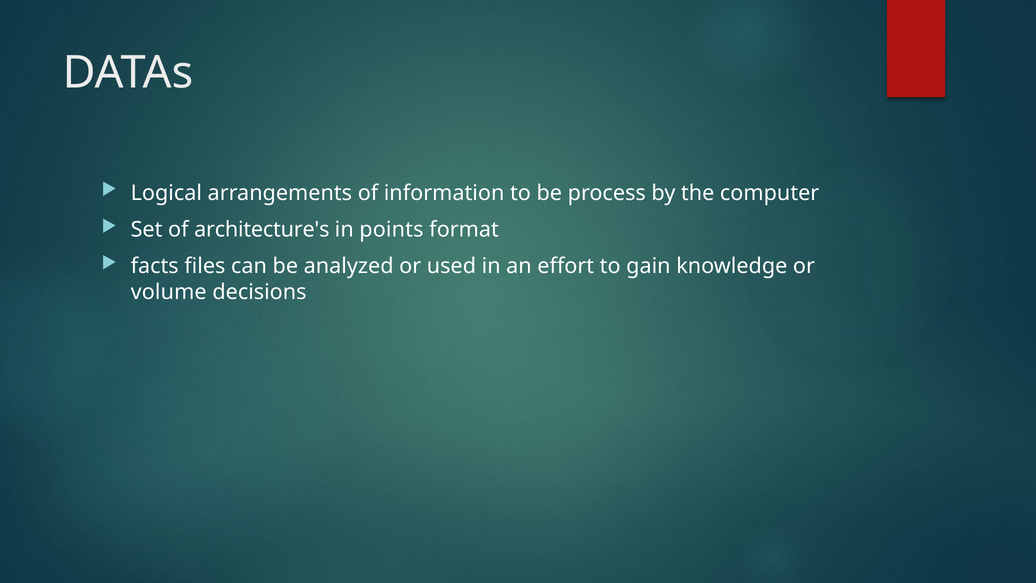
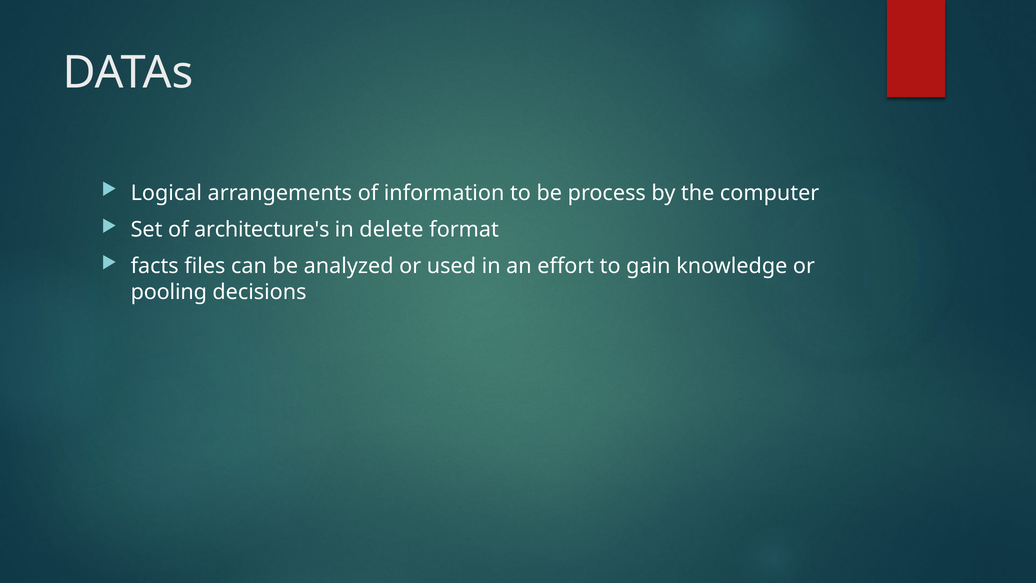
points: points -> delete
volume: volume -> pooling
